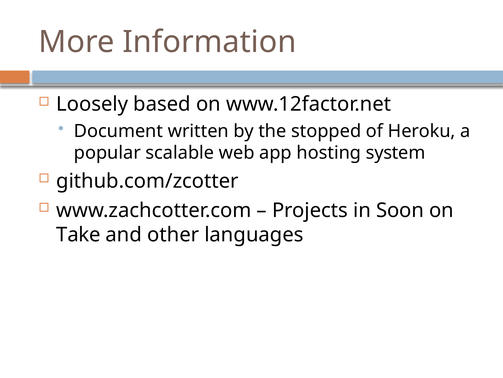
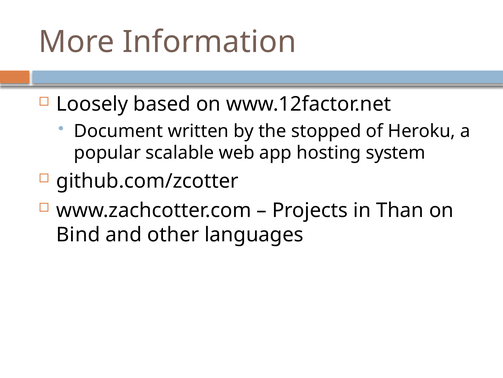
Soon: Soon -> Than
Take: Take -> Bind
